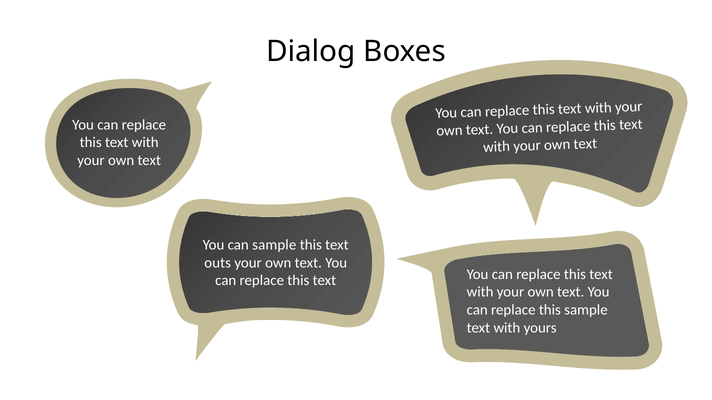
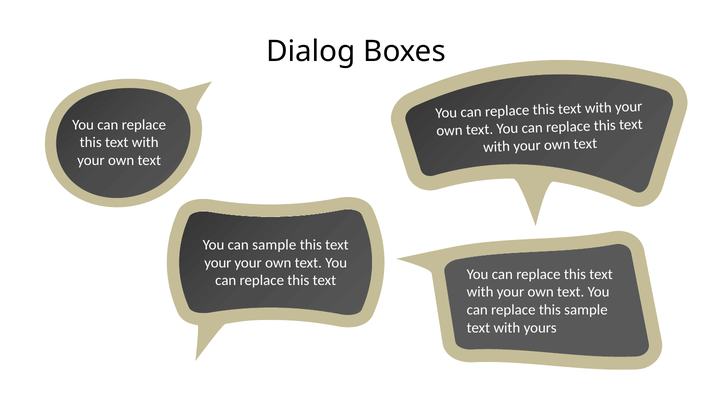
outs at (218, 263): outs -> your
